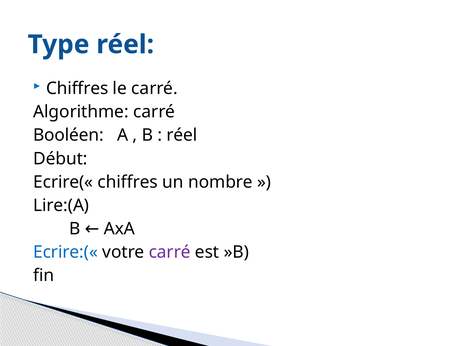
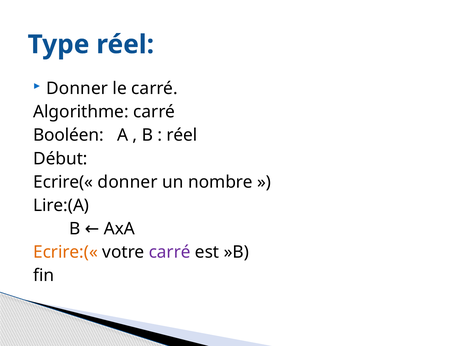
Chiffres at (77, 89): Chiffres -> Donner
Ecrire(« chiffres: chiffres -> donner
Ecrire:(« colour: blue -> orange
